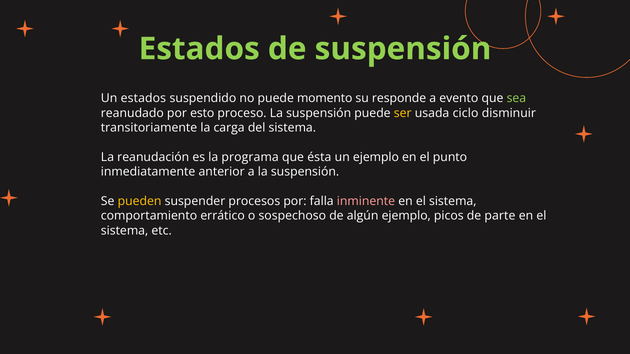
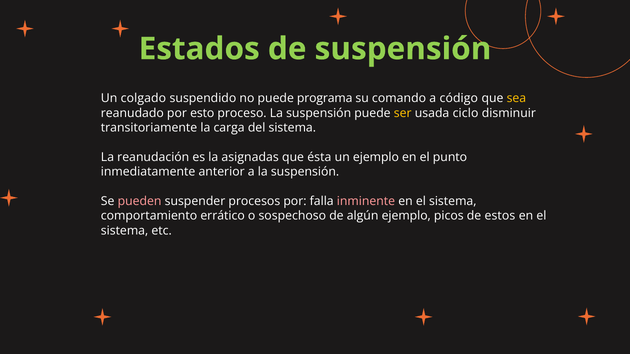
Un estados: estados -> colgado
momento: momento -> programa
responde: responde -> comando
evento: evento -> código
sea colour: light green -> yellow
programa: programa -> asignadas
pueden colour: yellow -> pink
parte: parte -> estos
